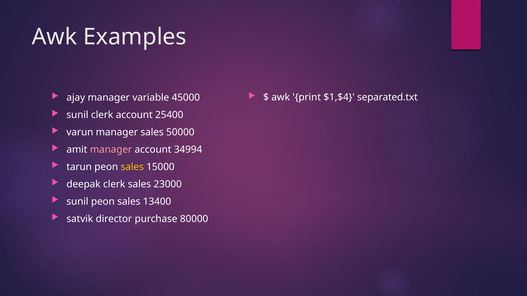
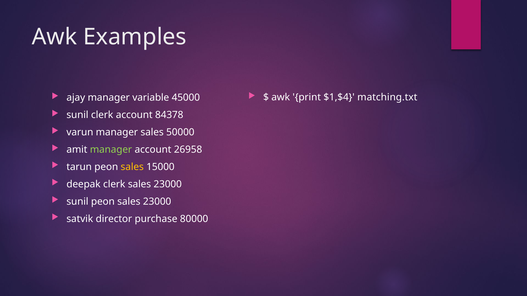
separated.txt: separated.txt -> matching.txt
25400: 25400 -> 84378
manager at (111, 150) colour: pink -> light green
34994: 34994 -> 26958
peon sales 13400: 13400 -> 23000
